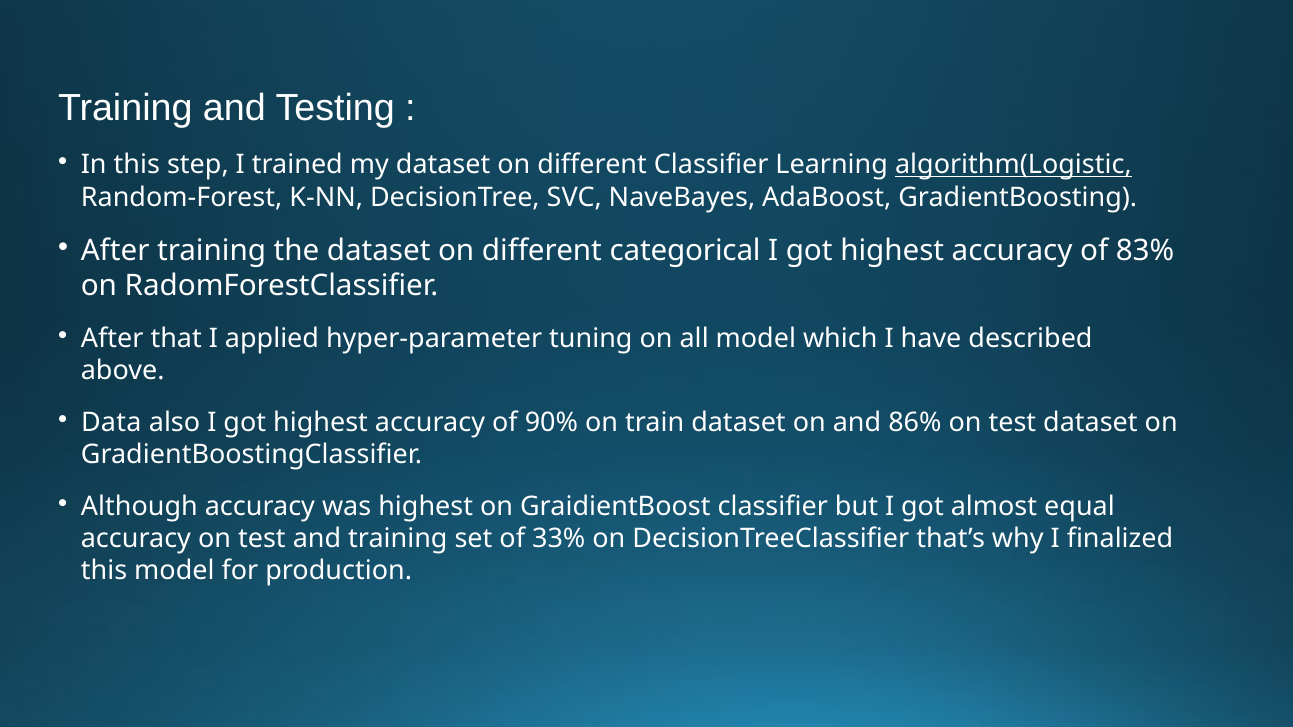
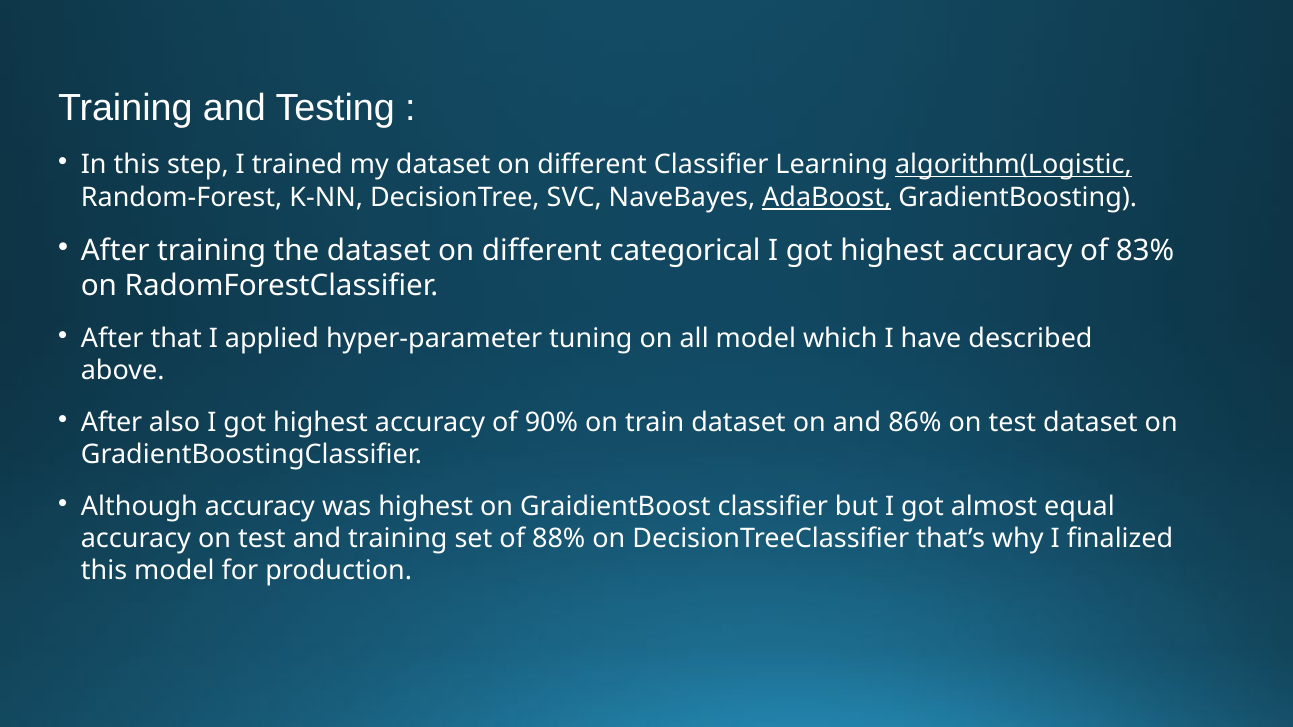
AdaBoost underline: none -> present
Data at (111, 423): Data -> After
33%: 33% -> 88%
